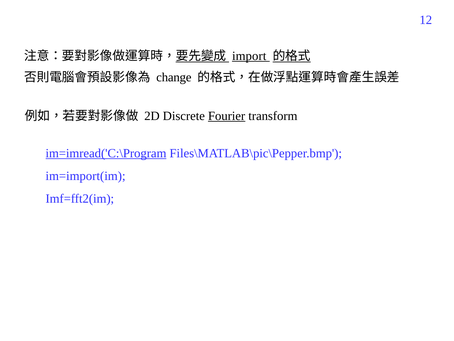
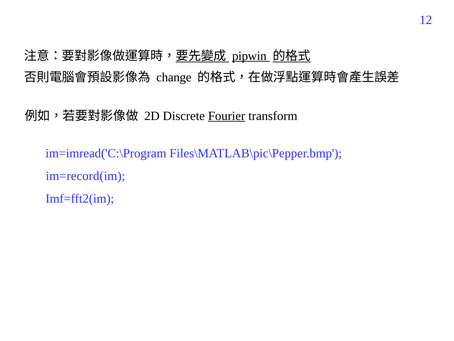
import: import -> pipwin
im=imread('C:\Program underline: present -> none
im=import(im: im=import(im -> im=record(im
